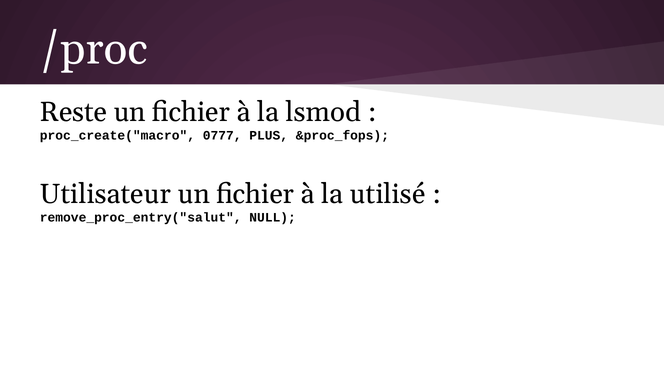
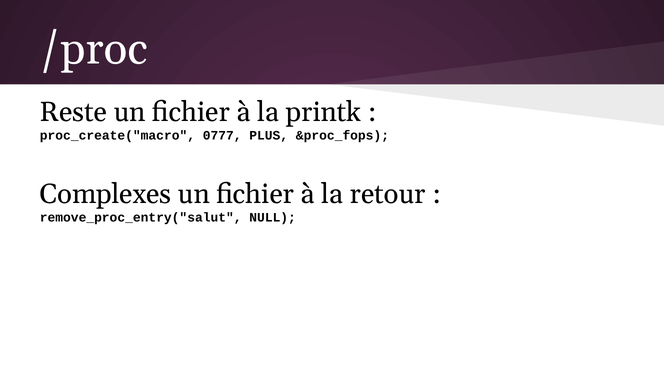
lsmod: lsmod -> printk
Utilisateur: Utilisateur -> Complexes
utilisé: utilisé -> retour
